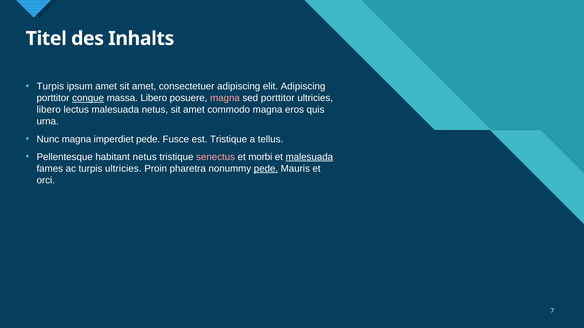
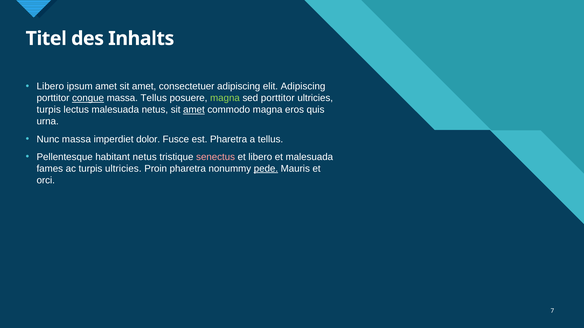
Turpis at (50, 87): Turpis -> Libero
massa Libero: Libero -> Tellus
magna at (225, 98) colour: pink -> light green
libero at (49, 110): libero -> turpis
amet at (194, 110) underline: none -> present
Nunc magna: magna -> massa
imperdiet pede: pede -> dolor
est Tristique: Tristique -> Pharetra
et morbi: morbi -> libero
malesuada at (309, 157) underline: present -> none
